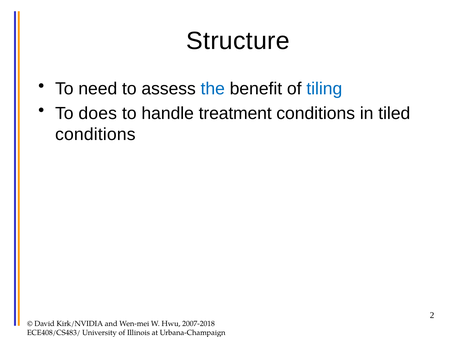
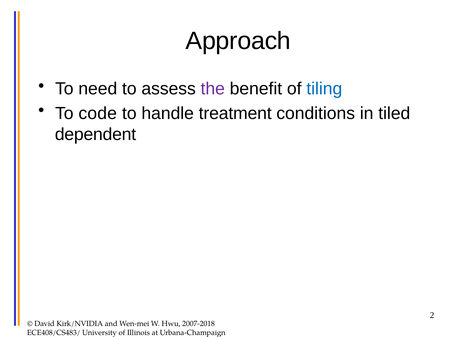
Structure: Structure -> Approach
the colour: blue -> purple
does: does -> code
conditions at (95, 135): conditions -> dependent
